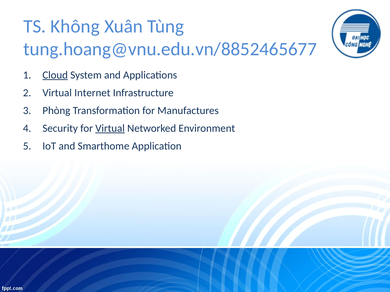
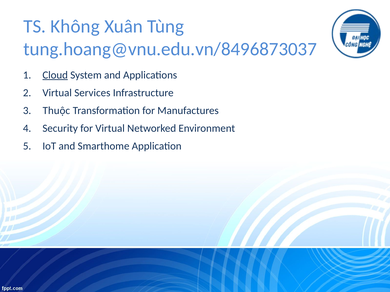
tung.hoang@vnu.edu.vn/8852465677: tung.hoang@vnu.edu.vn/8852465677 -> tung.hoang@vnu.edu.vn/8496873037
Internet: Internet -> Services
Phòng: Phòng -> Thuộc
Virtual at (110, 128) underline: present -> none
